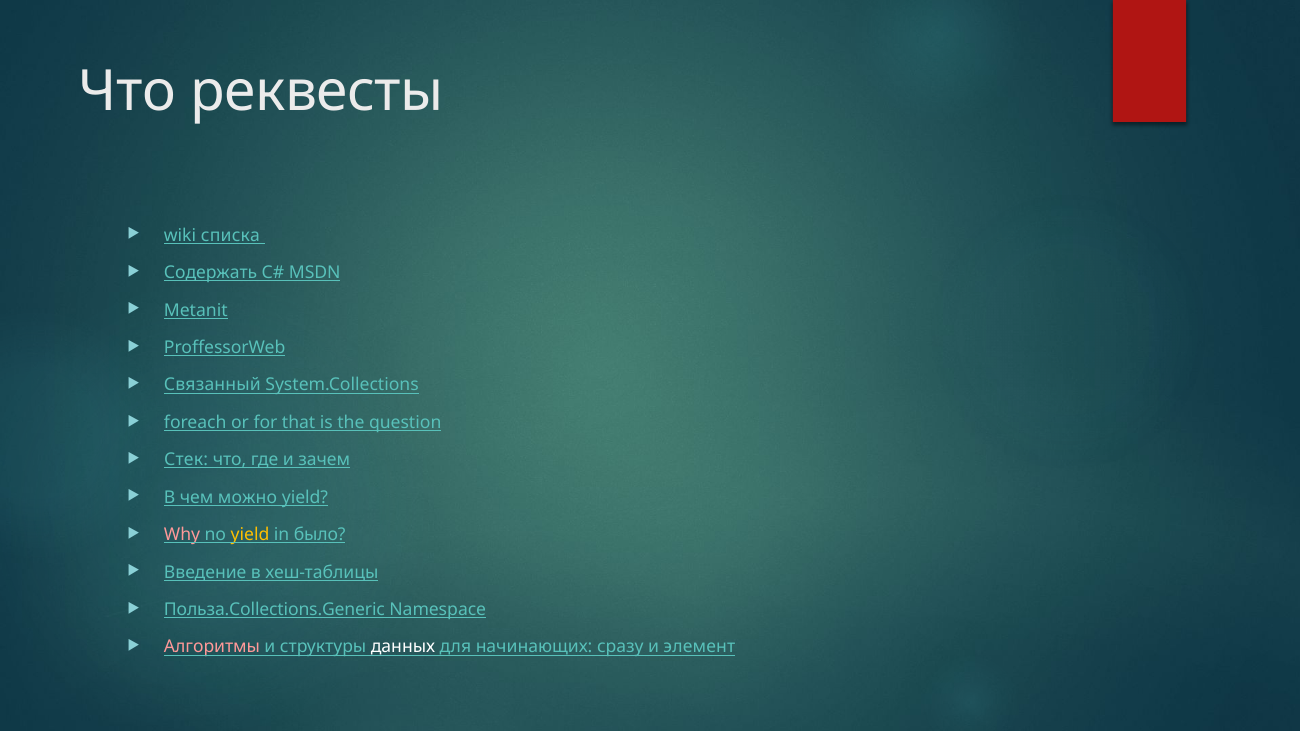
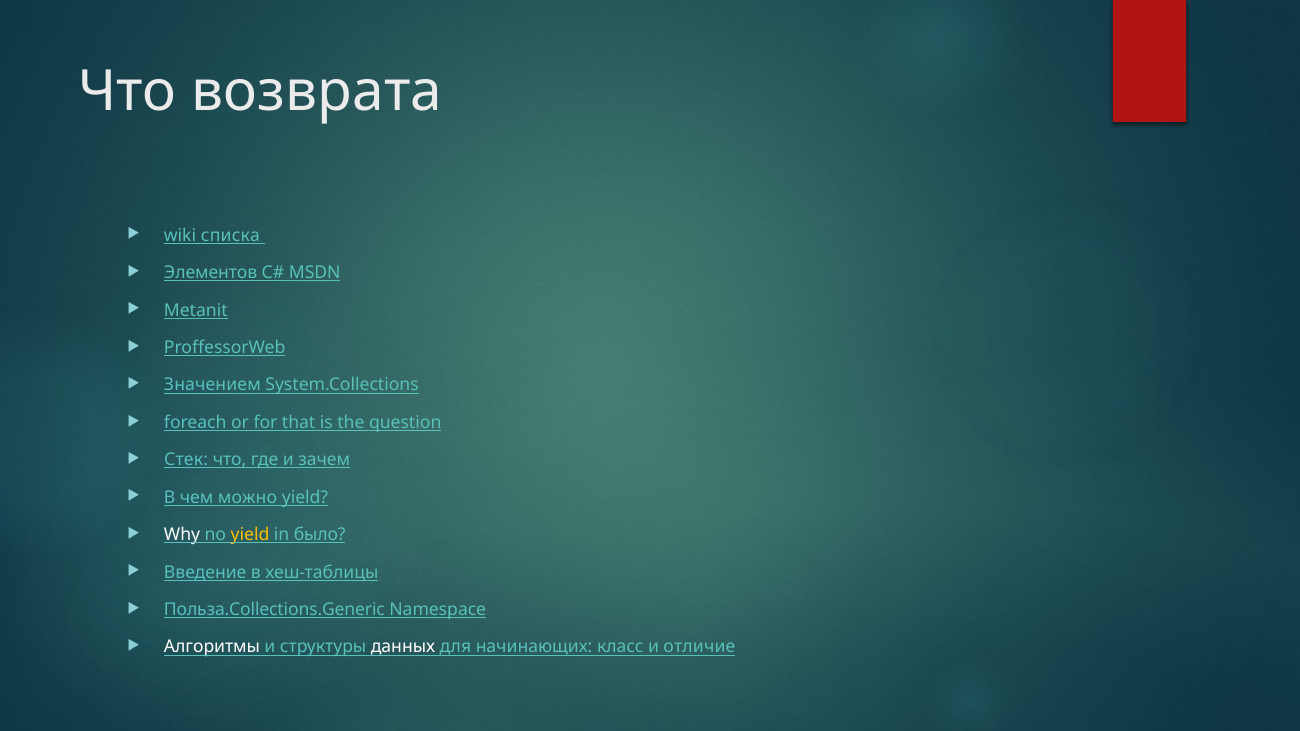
реквесты: реквесты -> возврата
Содержать: Содержать -> Элементов
Связанный: Связанный -> Значением
Why colour: pink -> white
Алгоритмы colour: pink -> white
сразу: сразу -> класс
элемент: элемент -> отличие
